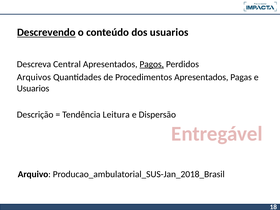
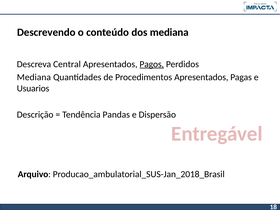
Descrevendo underline: present -> none
dos usuarios: usuarios -> mediana
Arquivos at (34, 77): Arquivos -> Mediana
Leitura: Leitura -> Pandas
